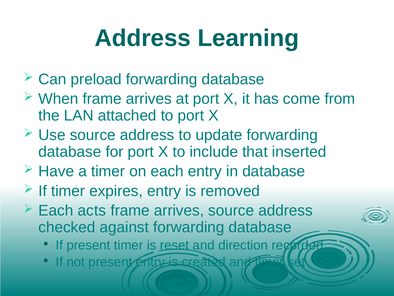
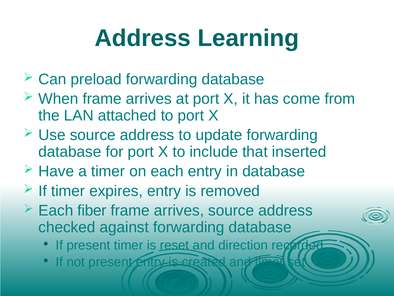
acts: acts -> fiber
